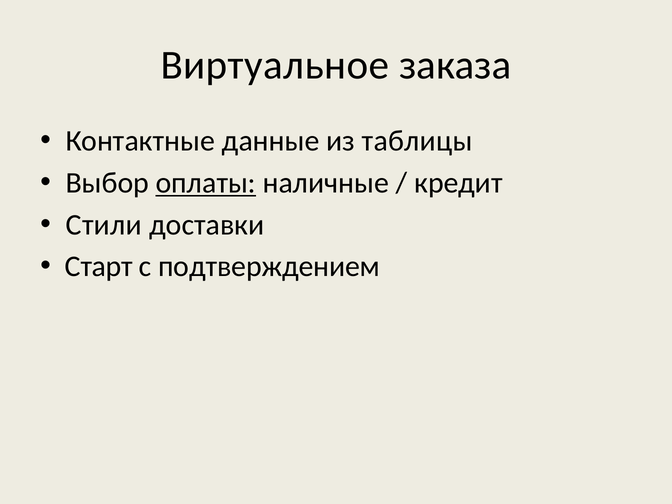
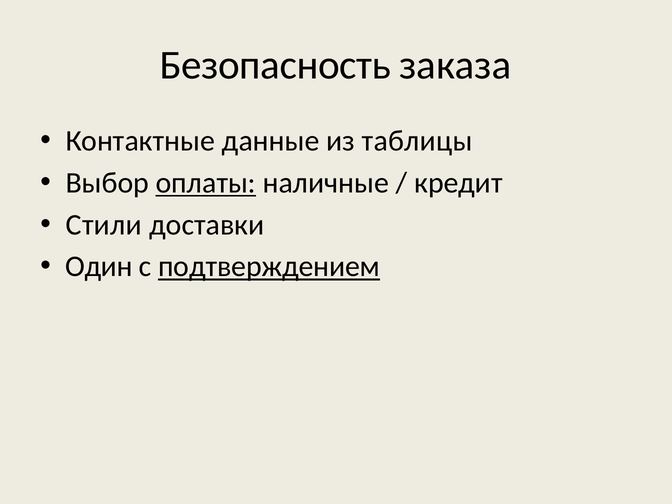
Виртуальное: Виртуальное -> Безопасность
Старт: Старт -> Один
подтверждением underline: none -> present
